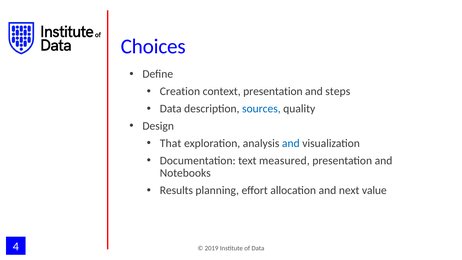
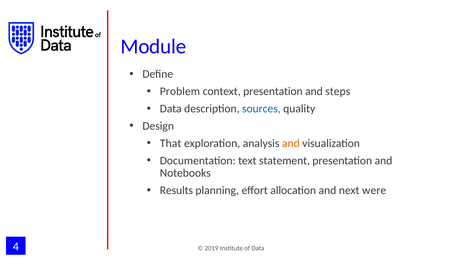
Choices: Choices -> Module
Creation: Creation -> Problem
and at (291, 143) colour: blue -> orange
measured: measured -> statement
value: value -> were
